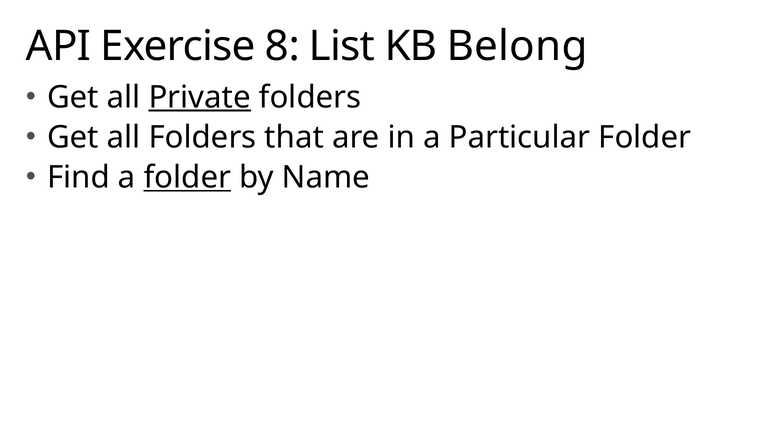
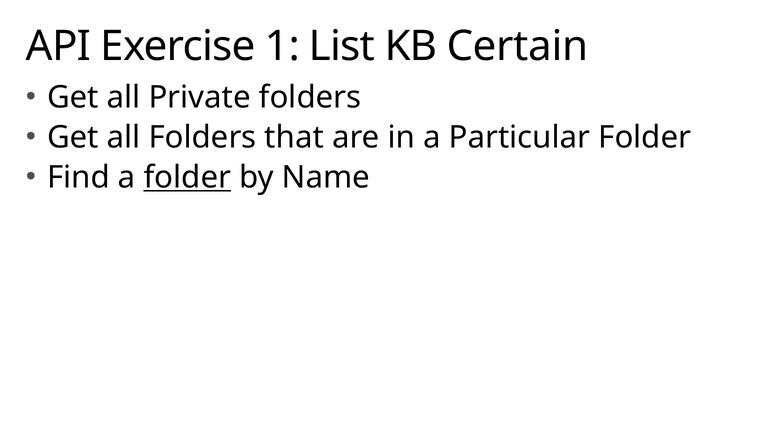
8: 8 -> 1
Belong: Belong -> Certain
Private underline: present -> none
